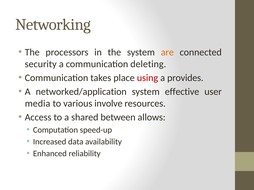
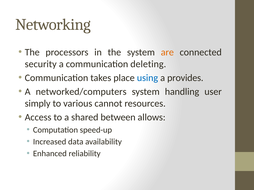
using colour: red -> blue
networked/application: networked/application -> networked/computers
effective: effective -> handling
media: media -> simply
involve: involve -> cannot
